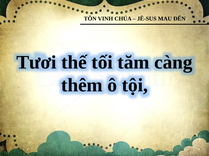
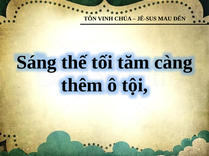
Tươi: Tươi -> Sáng
